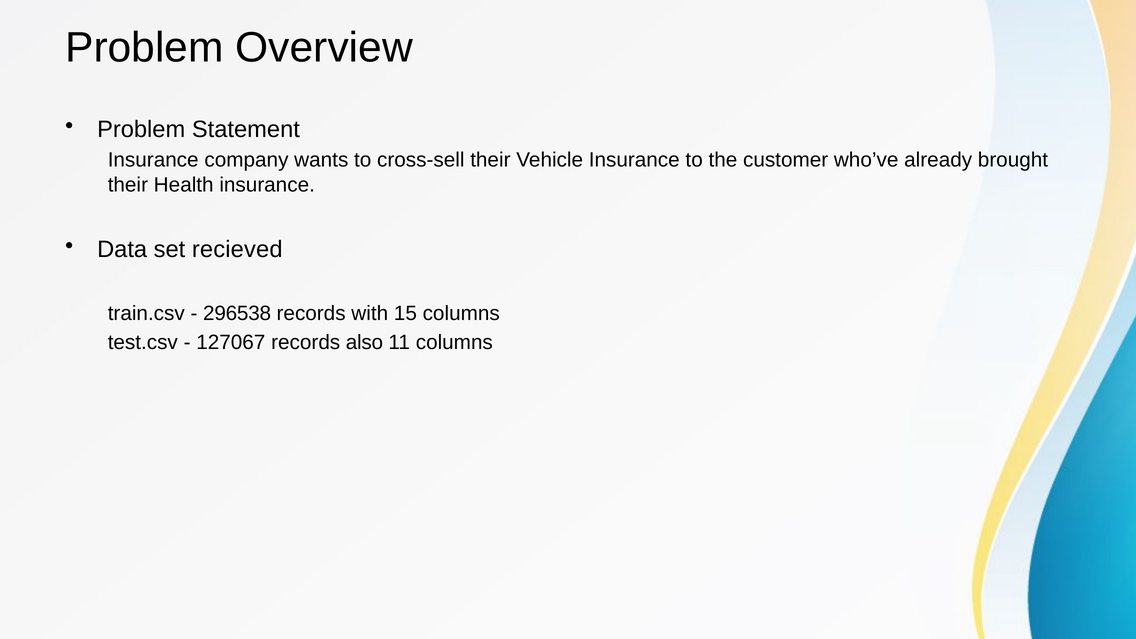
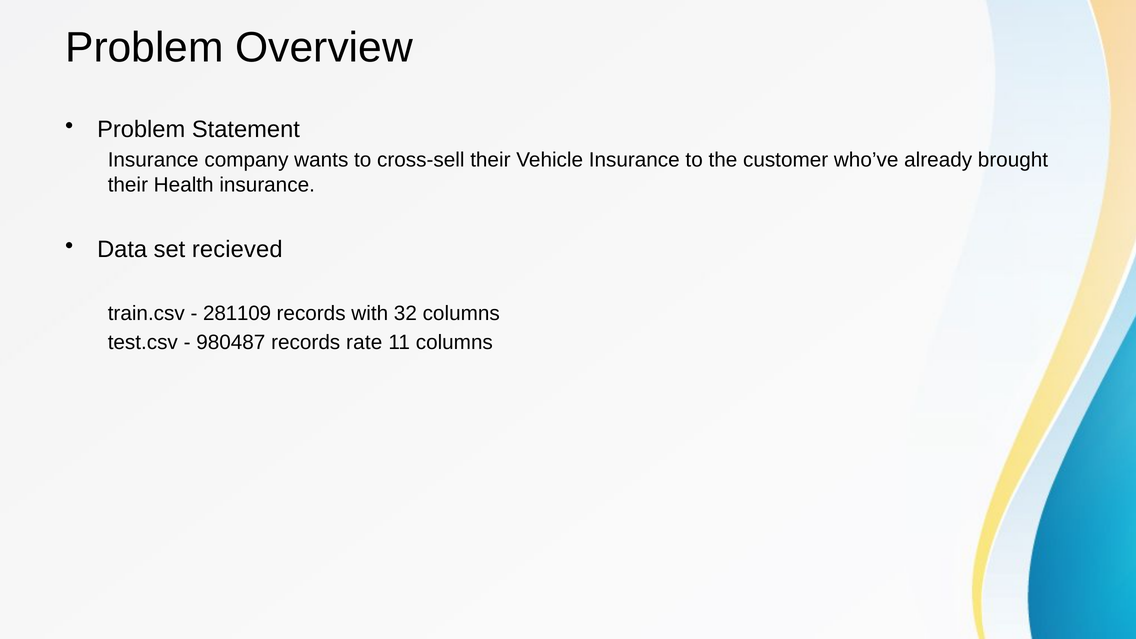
296538: 296538 -> 281109
15: 15 -> 32
127067: 127067 -> 980487
also: also -> rate
